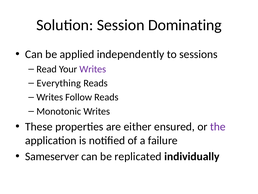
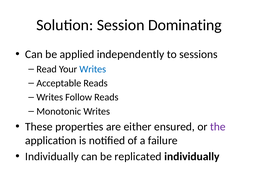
Writes at (93, 69) colour: purple -> blue
Everything: Everything -> Acceptable
Sameserver at (52, 156): Sameserver -> Individually
